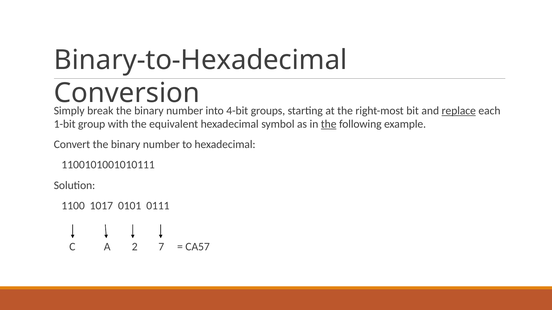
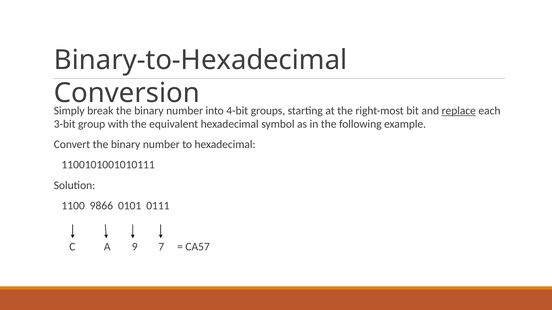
1-bit: 1-bit -> 3-bit
the at (329, 124) underline: present -> none
1017: 1017 -> 9866
2: 2 -> 9
